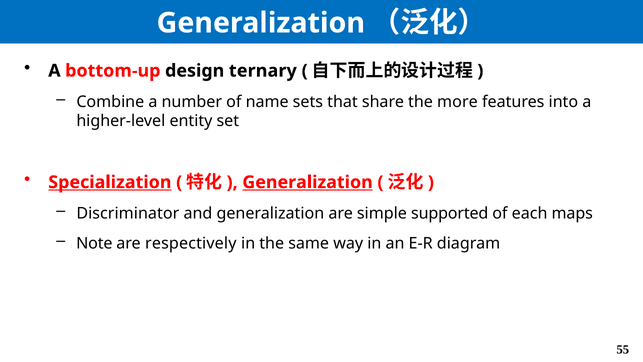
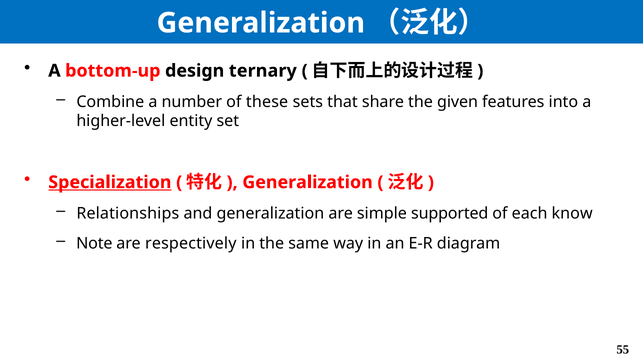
name: name -> these
more: more -> given
Generalization at (308, 182) underline: present -> none
Discriminator: Discriminator -> Relationships
maps: maps -> know
